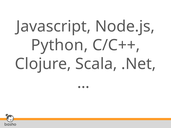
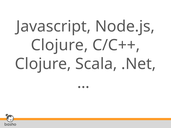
Python at (59, 45): Python -> Clojure
